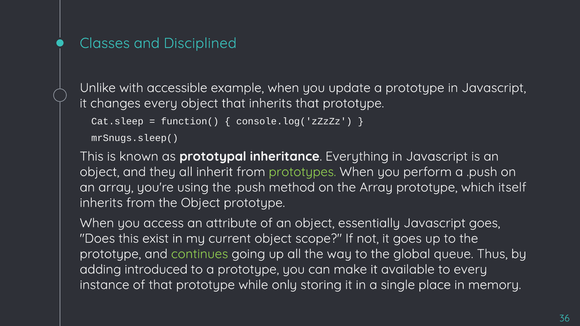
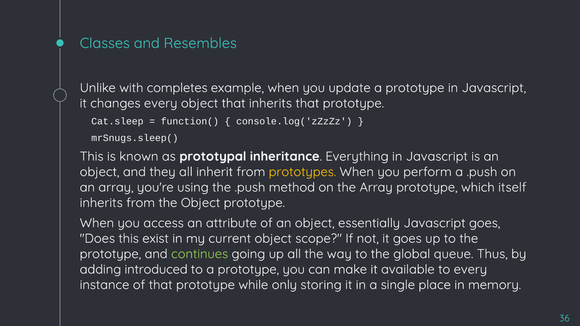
Disciplined: Disciplined -> Resembles
accessible: accessible -> completes
prototypes colour: light green -> yellow
